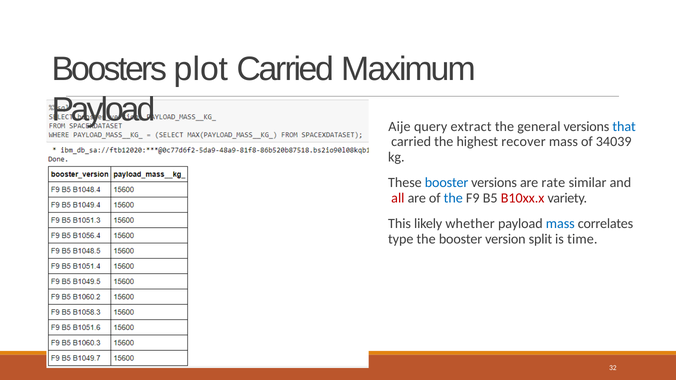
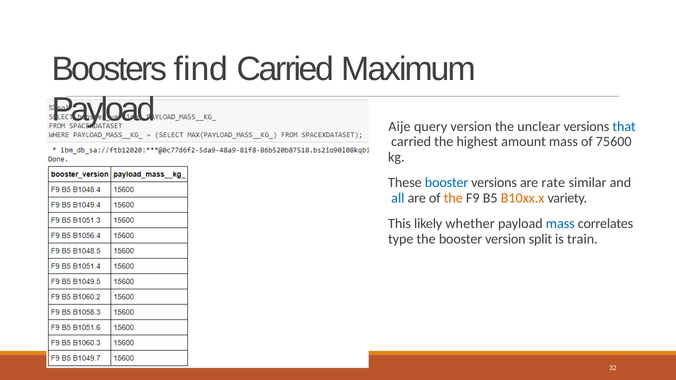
plot: plot -> find
query extract: extract -> version
general: general -> unclear
recover: recover -> amount
34039: 34039 -> 75600
all colour: red -> blue
the at (453, 198) colour: blue -> orange
B10xx.x colour: red -> orange
time: time -> train
